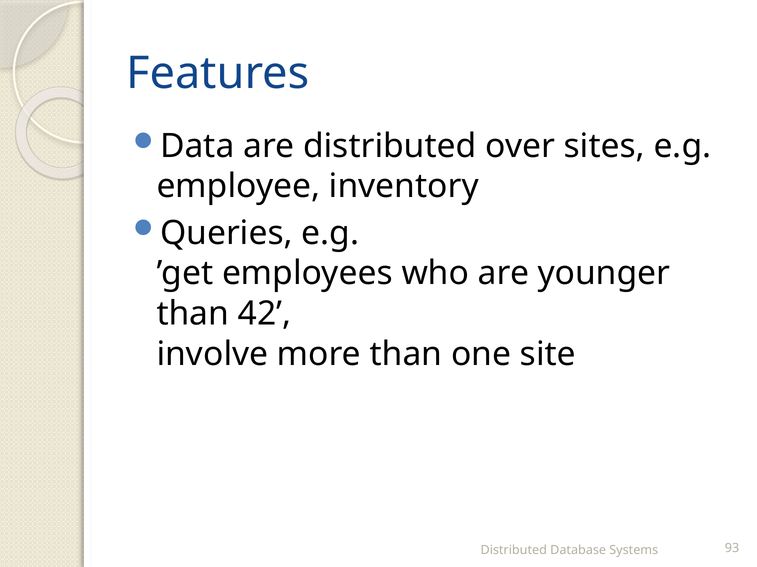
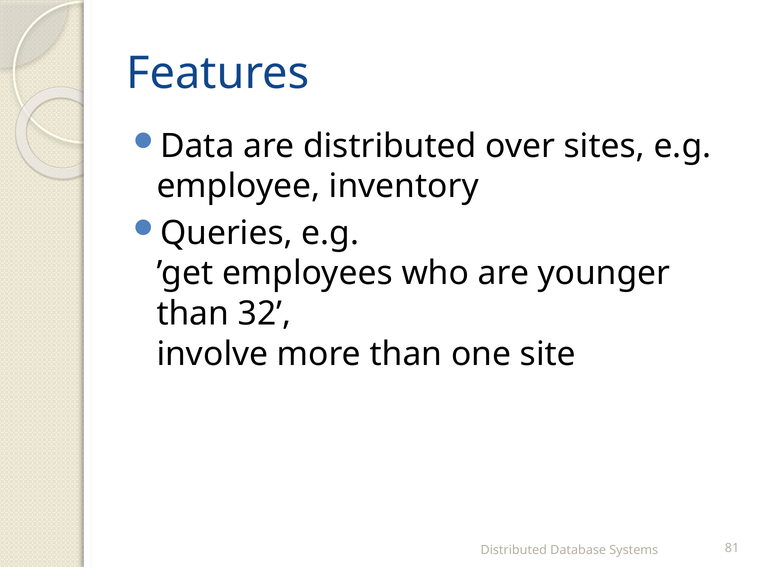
42: 42 -> 32
93: 93 -> 81
